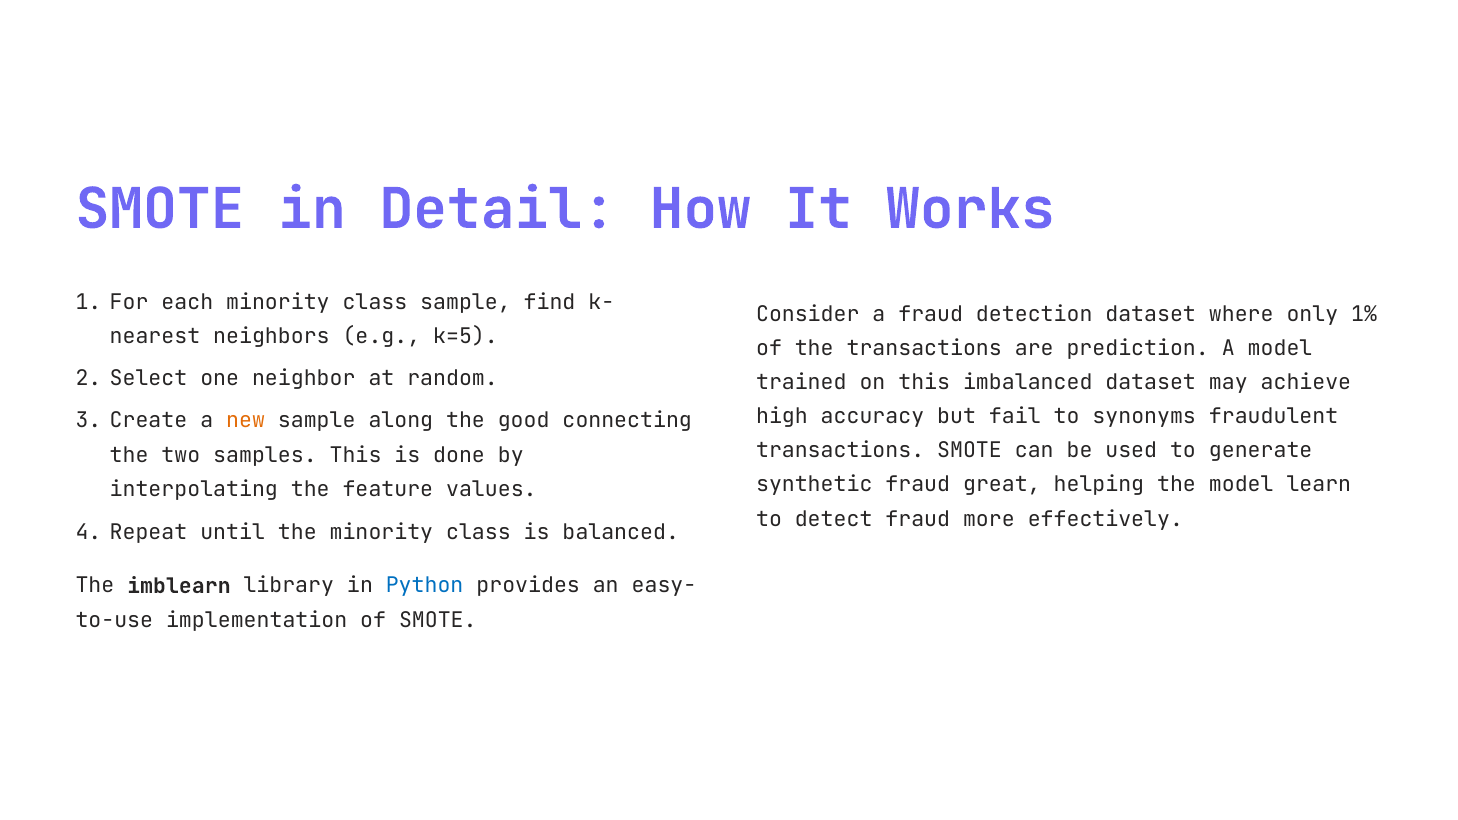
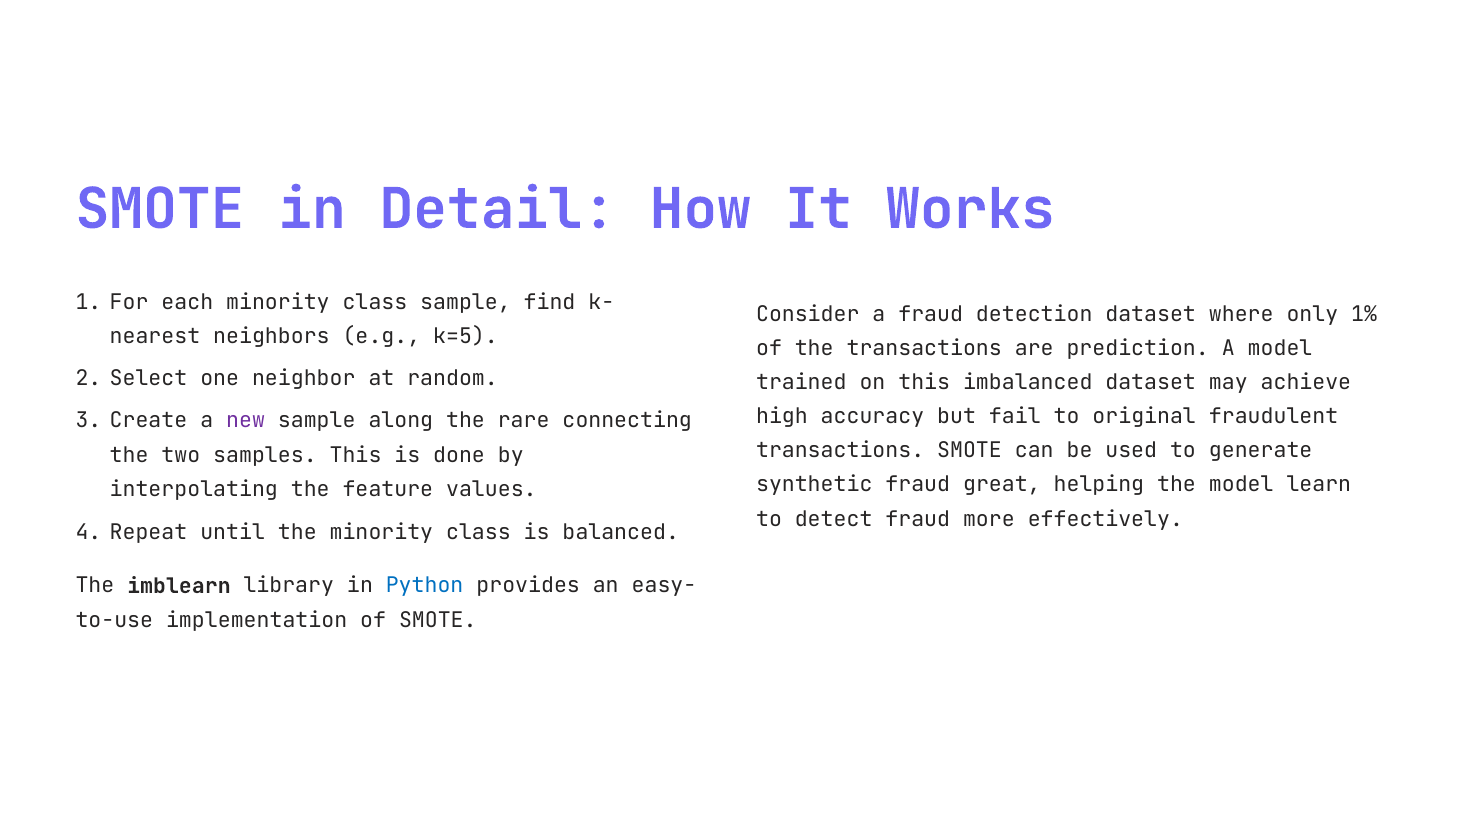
synonyms: synonyms -> original
new colour: orange -> purple
good: good -> rare
